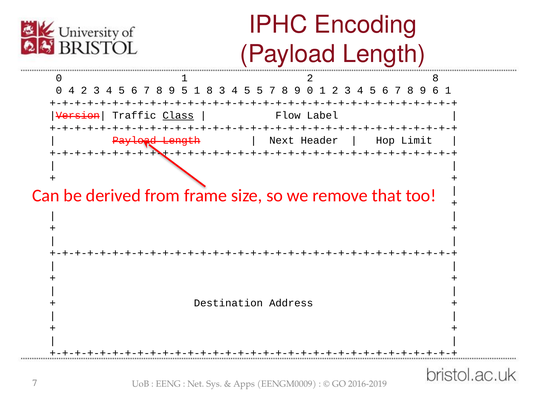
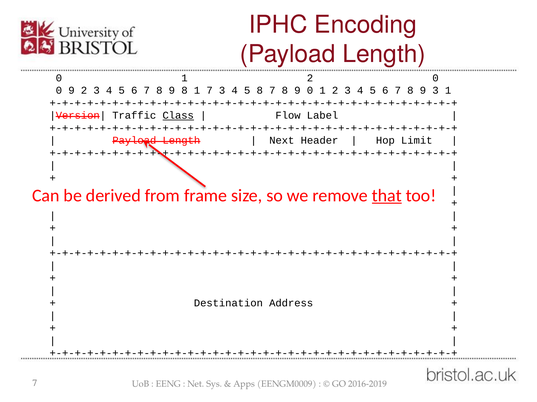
2 8: 8 -> 0
0 4: 4 -> 9
9 5: 5 -> 8
1 8: 8 -> 7
5 5: 5 -> 8
9 6: 6 -> 3
that underline: none -> present
